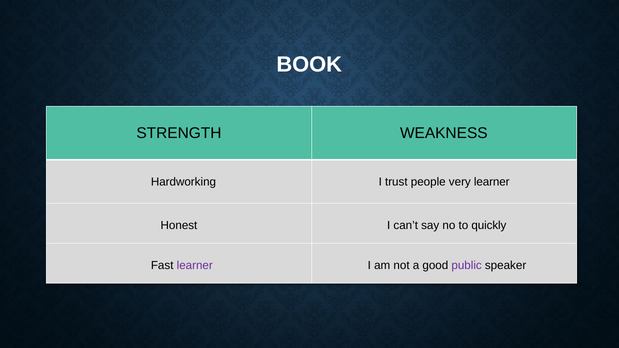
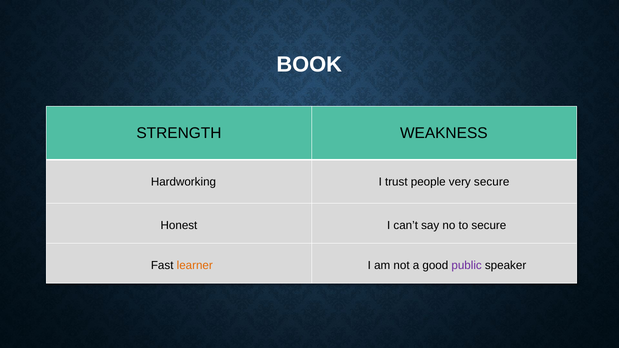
learner at (492, 182): learner -> secure
to quickly: quickly -> secure
learner at (195, 265) colour: purple -> orange
